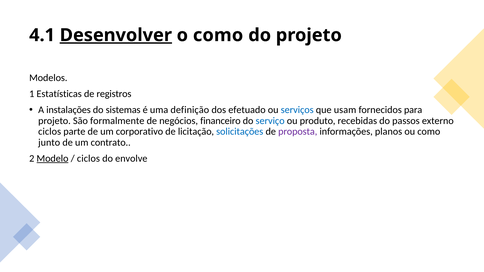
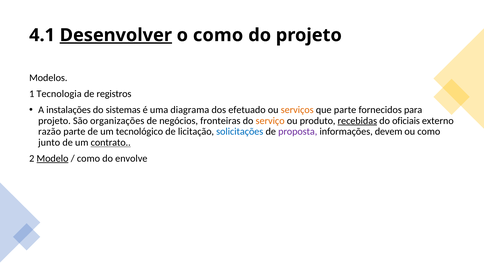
Estatísticas: Estatísticas -> Tecnologia
definição: definição -> diagrama
serviços colour: blue -> orange
que usam: usam -> parte
formalmente: formalmente -> organizações
financeiro: financeiro -> fronteiras
serviço colour: blue -> orange
recebidas underline: none -> present
passos: passos -> oficiais
ciclos at (50, 132): ciclos -> razão
corporativo: corporativo -> tecnológico
planos: planos -> devem
contrato underline: none -> present
ciclos at (88, 159): ciclos -> como
